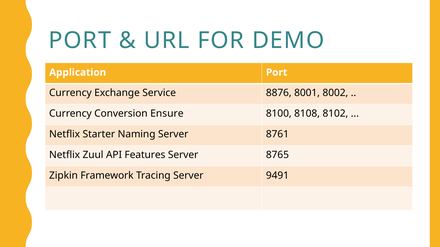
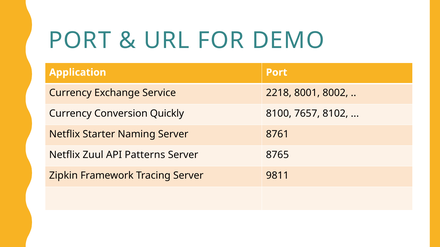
8876: 8876 -> 2218
Ensure: Ensure -> Quickly
8108: 8108 -> 7657
Features: Features -> Patterns
9491: 9491 -> 9811
